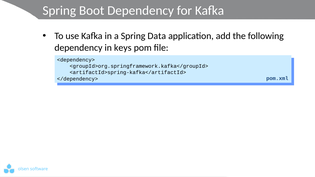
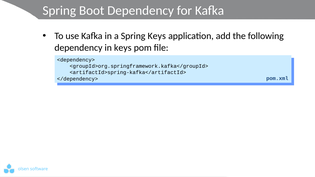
Spring Data: Data -> Keys
